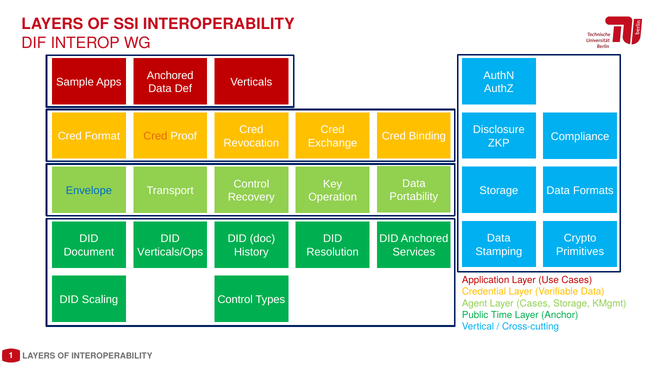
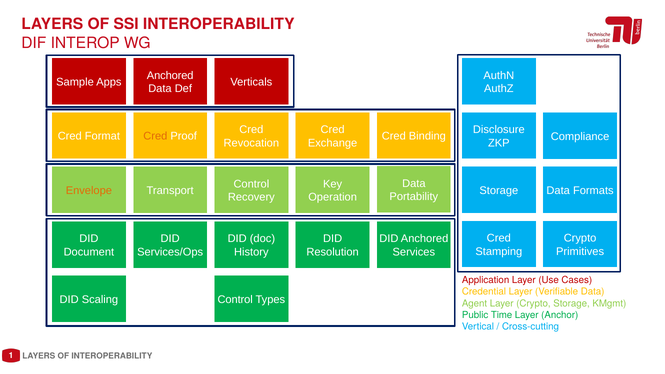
Envelope colour: blue -> orange
Data at (499, 238): Data -> Cred
Verticals/Ops: Verticals/Ops -> Services/Ops
Layer Cases: Cases -> Crypto
